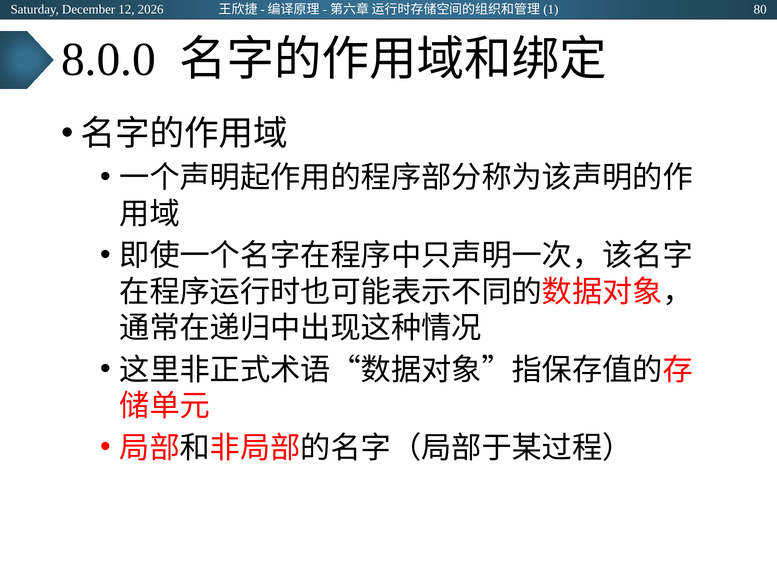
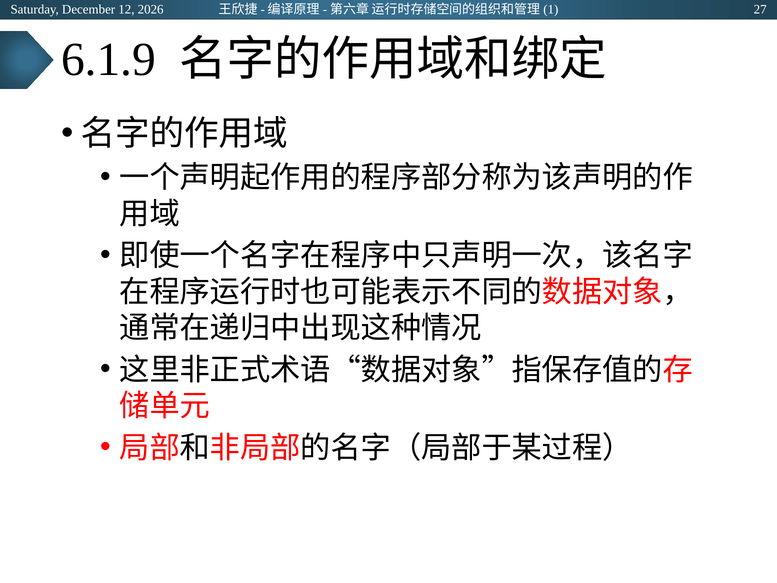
80: 80 -> 27
8.0.0: 8.0.0 -> 6.1.9
